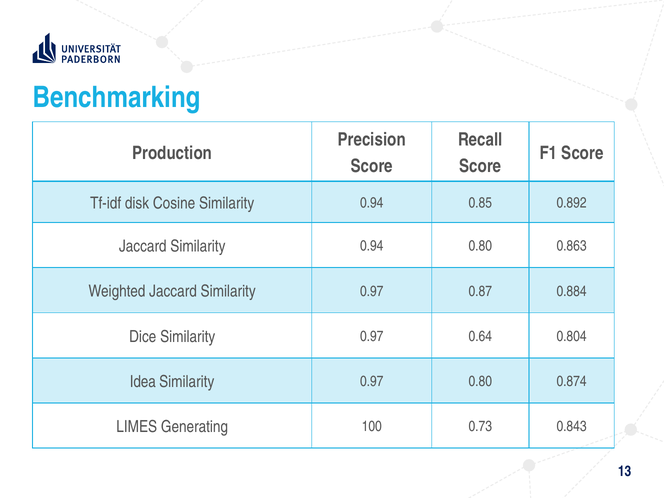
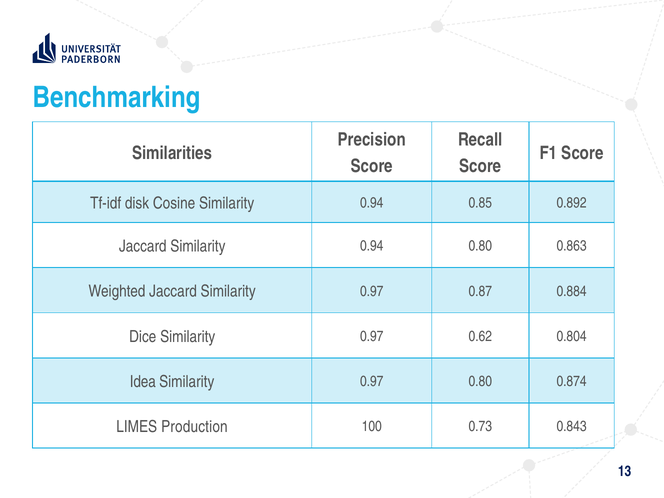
Production: Production -> Similarities
0.64: 0.64 -> 0.62
Generating: Generating -> Production
